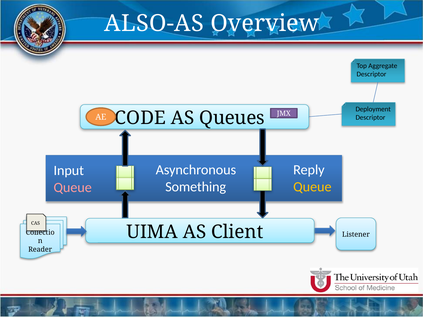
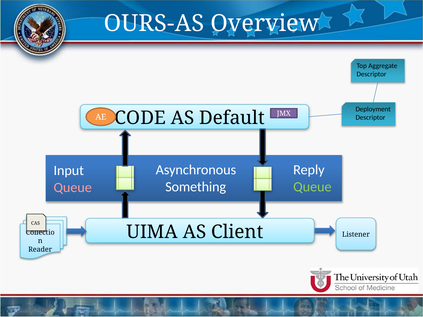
ALSO-AS: ALSO-AS -> OURS-AS
Queues: Queues -> Default
Queue at (312, 187) colour: yellow -> light green
